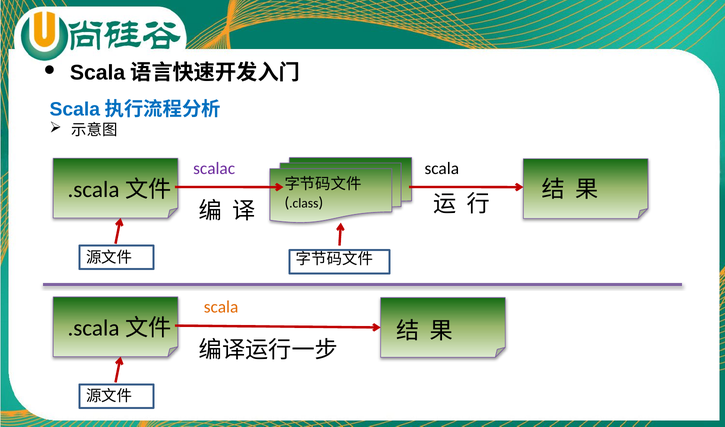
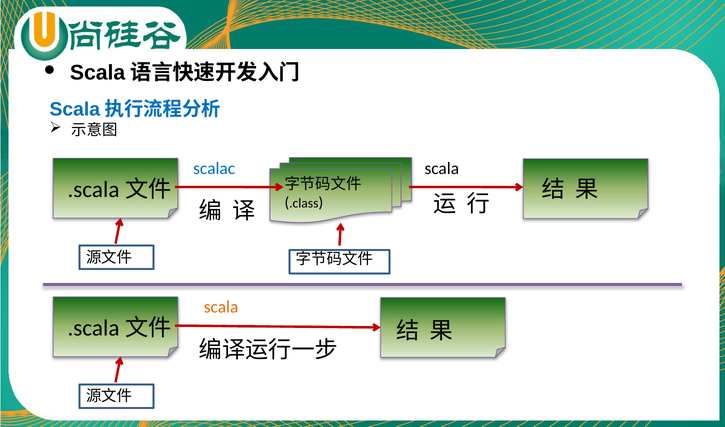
scalac colour: purple -> blue
